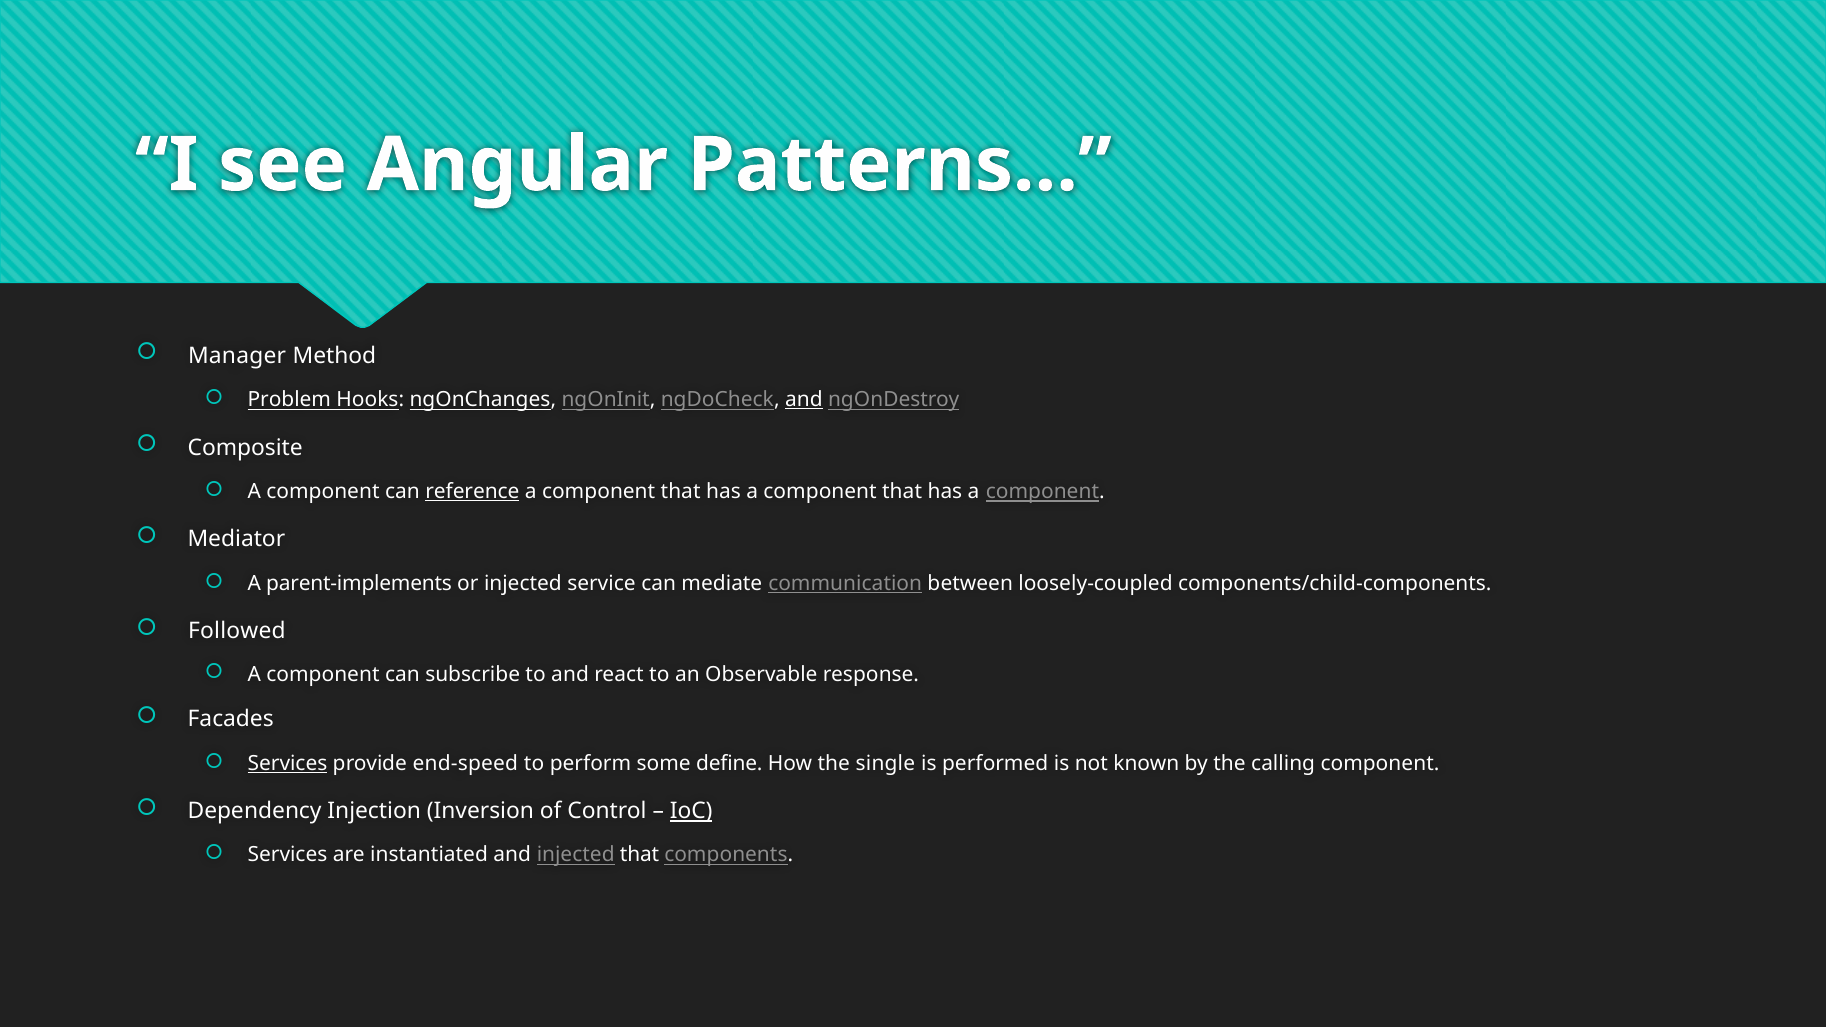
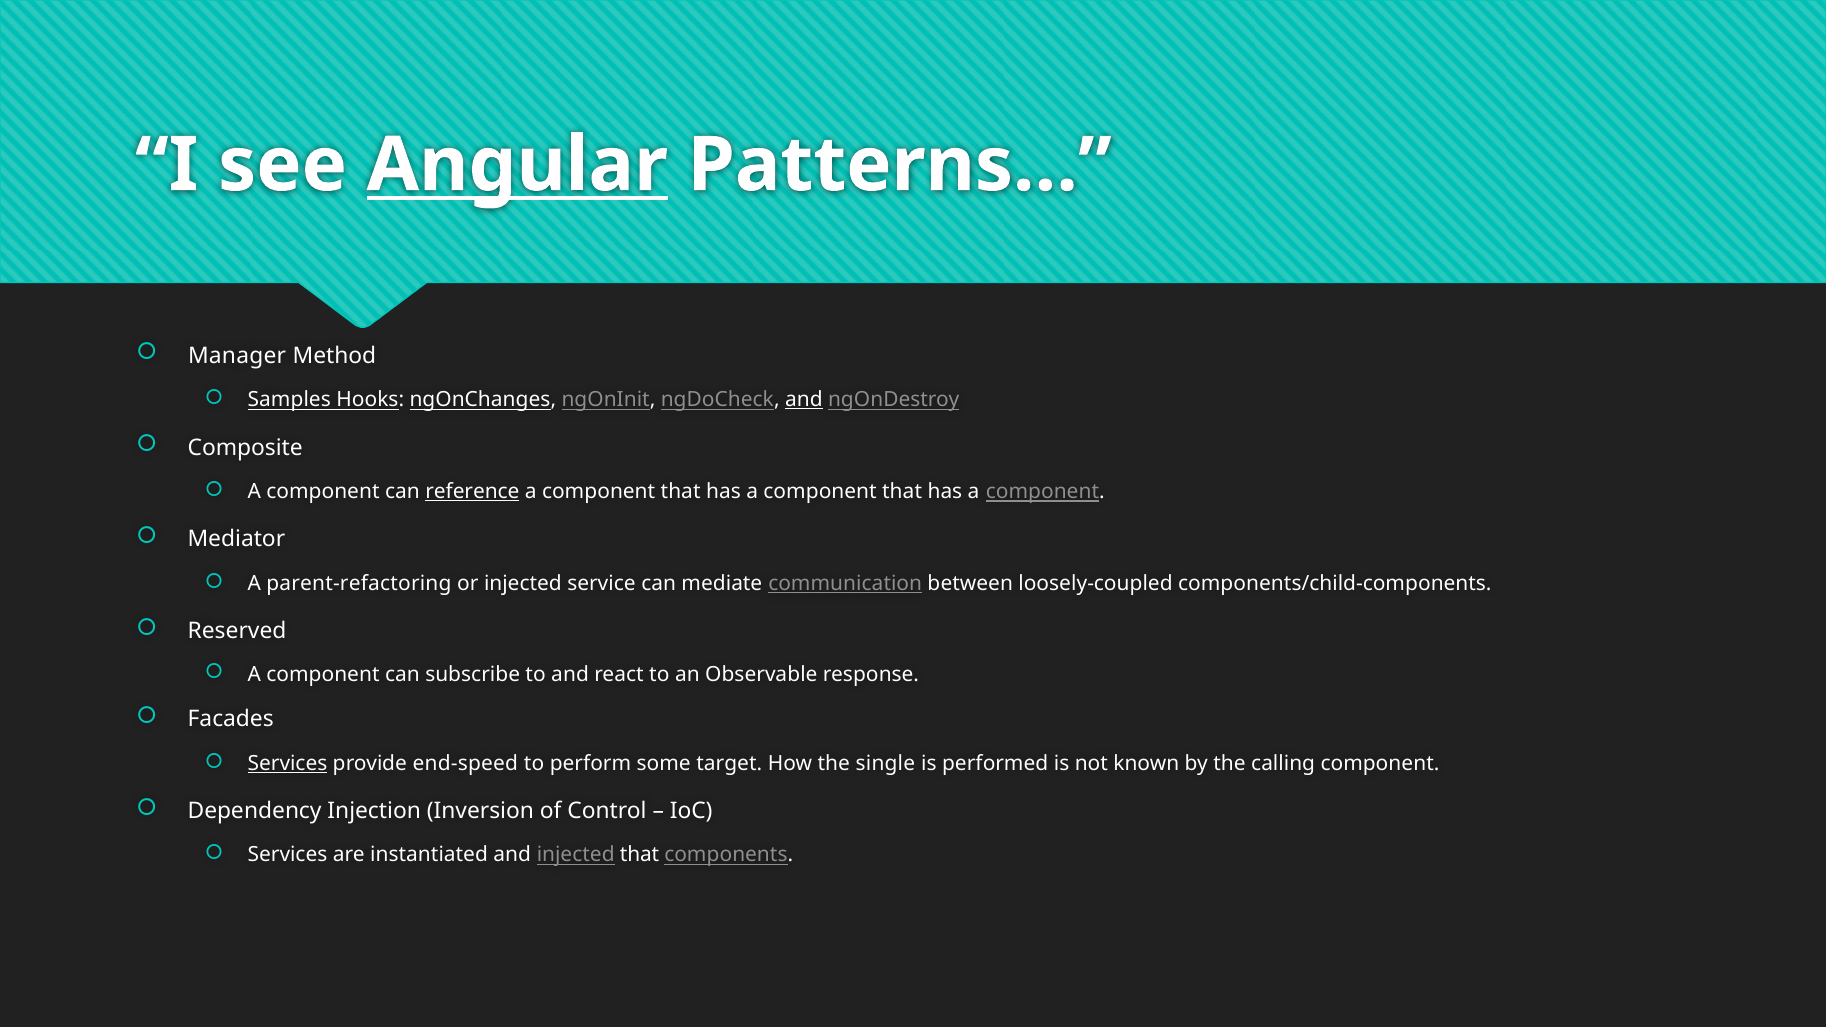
Angular underline: none -> present
Problem: Problem -> Samples
parent-implements: parent-implements -> parent-refactoring
Followed: Followed -> Reserved
define: define -> target
IoC underline: present -> none
